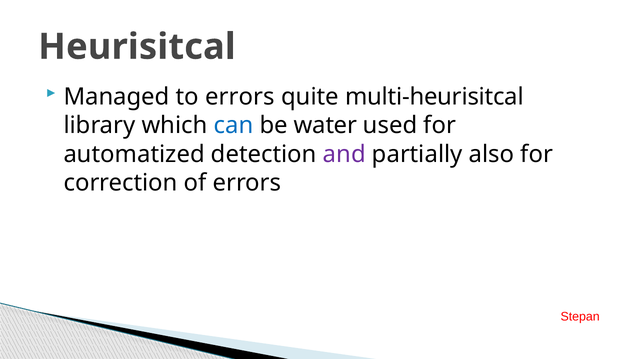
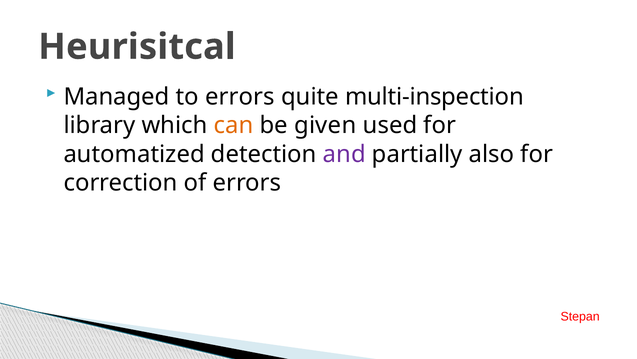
multi-heurisitcal: multi-heurisitcal -> multi-inspection
can colour: blue -> orange
water: water -> given
